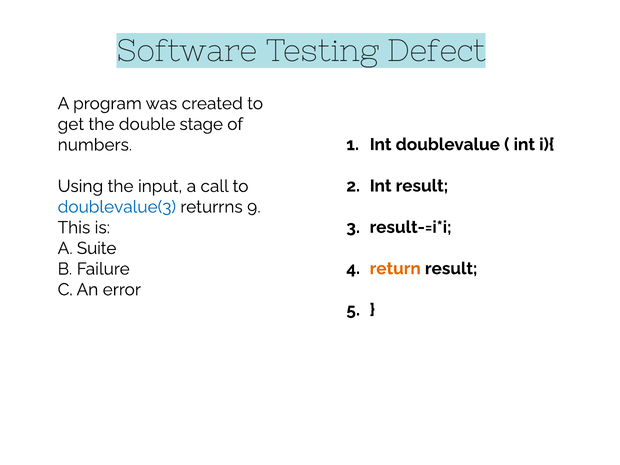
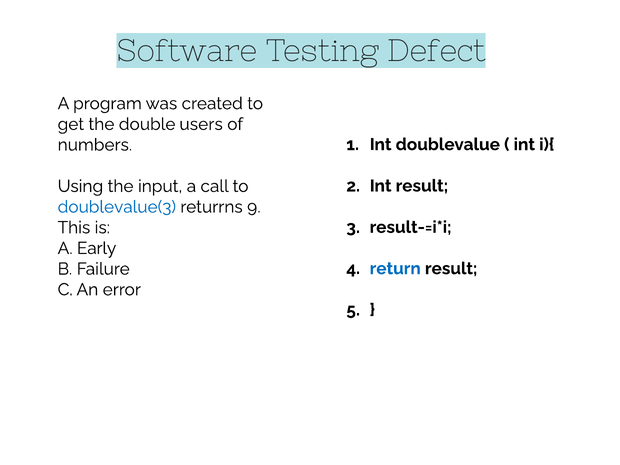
stage: stage -> users
Suite: Suite -> Early
return colour: orange -> blue
